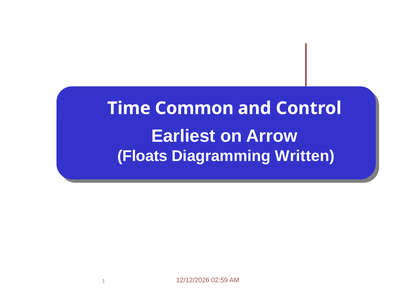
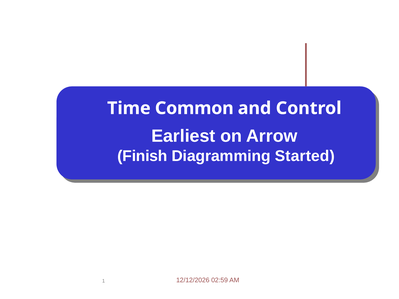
Floats: Floats -> Finish
Written: Written -> Started
